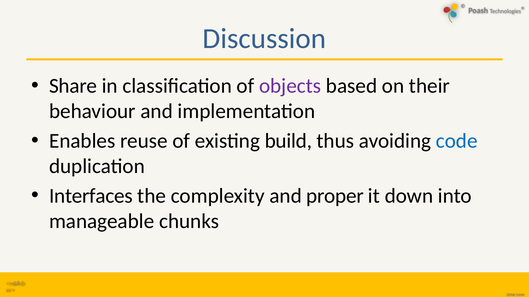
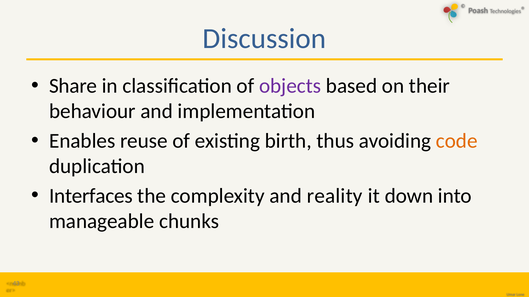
build: build -> birth
code colour: blue -> orange
proper: proper -> reality
